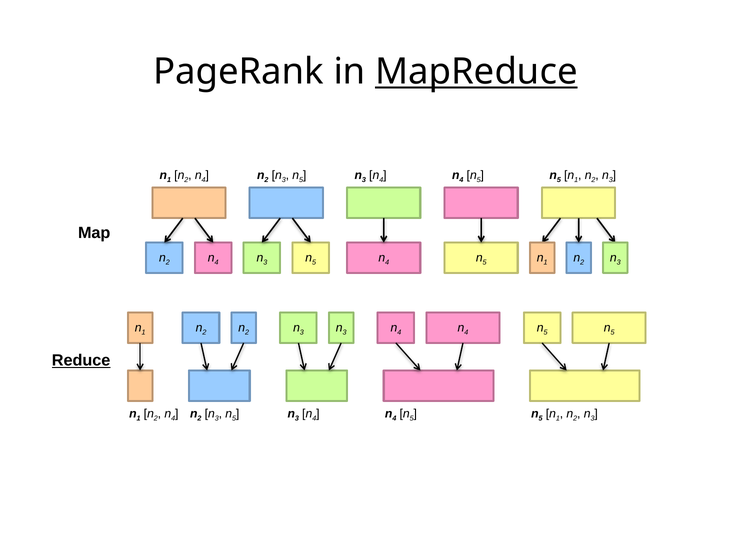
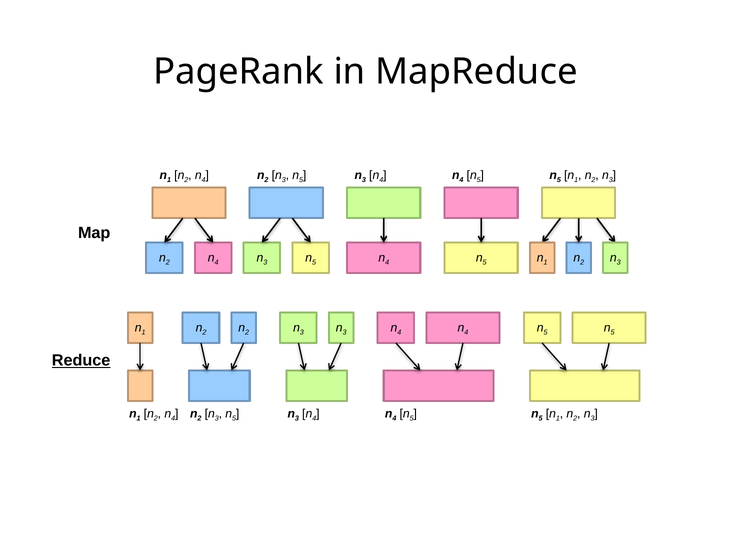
MapReduce underline: present -> none
